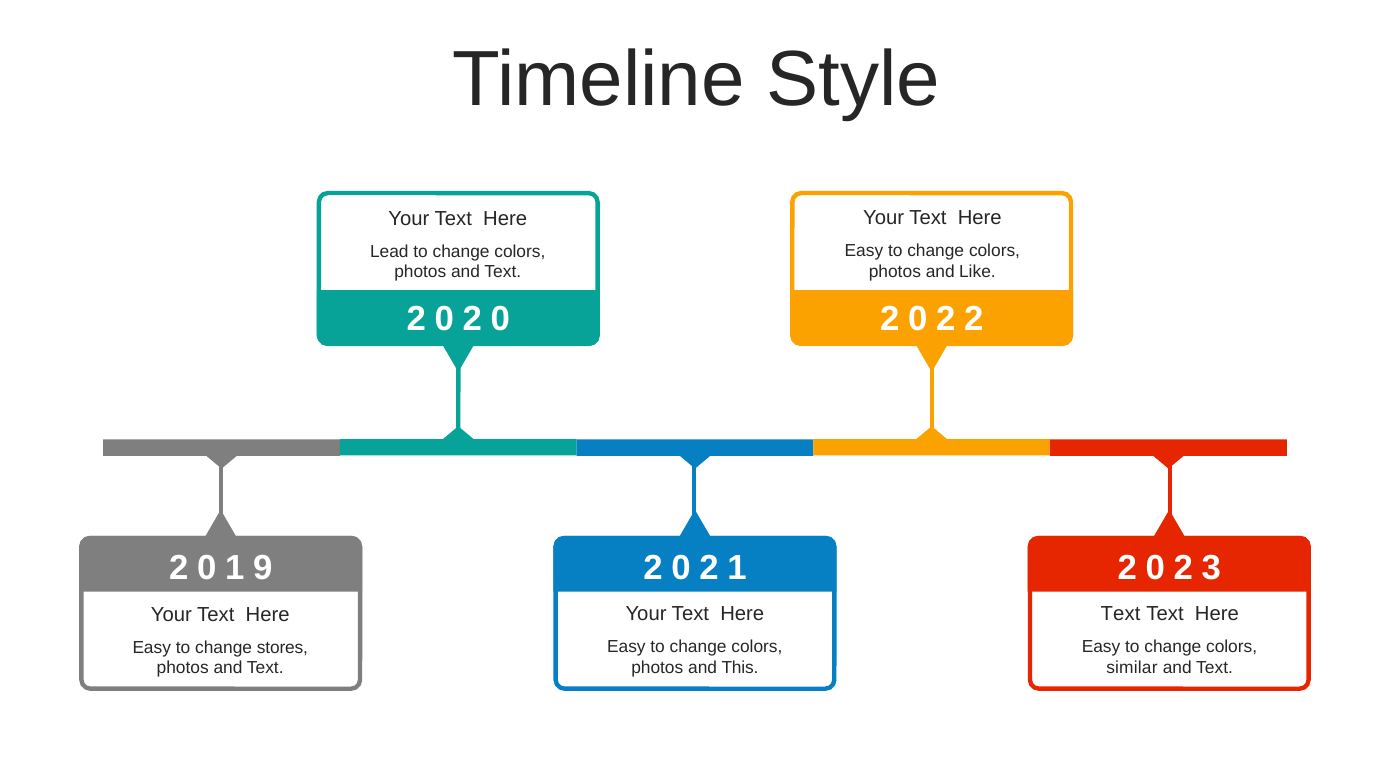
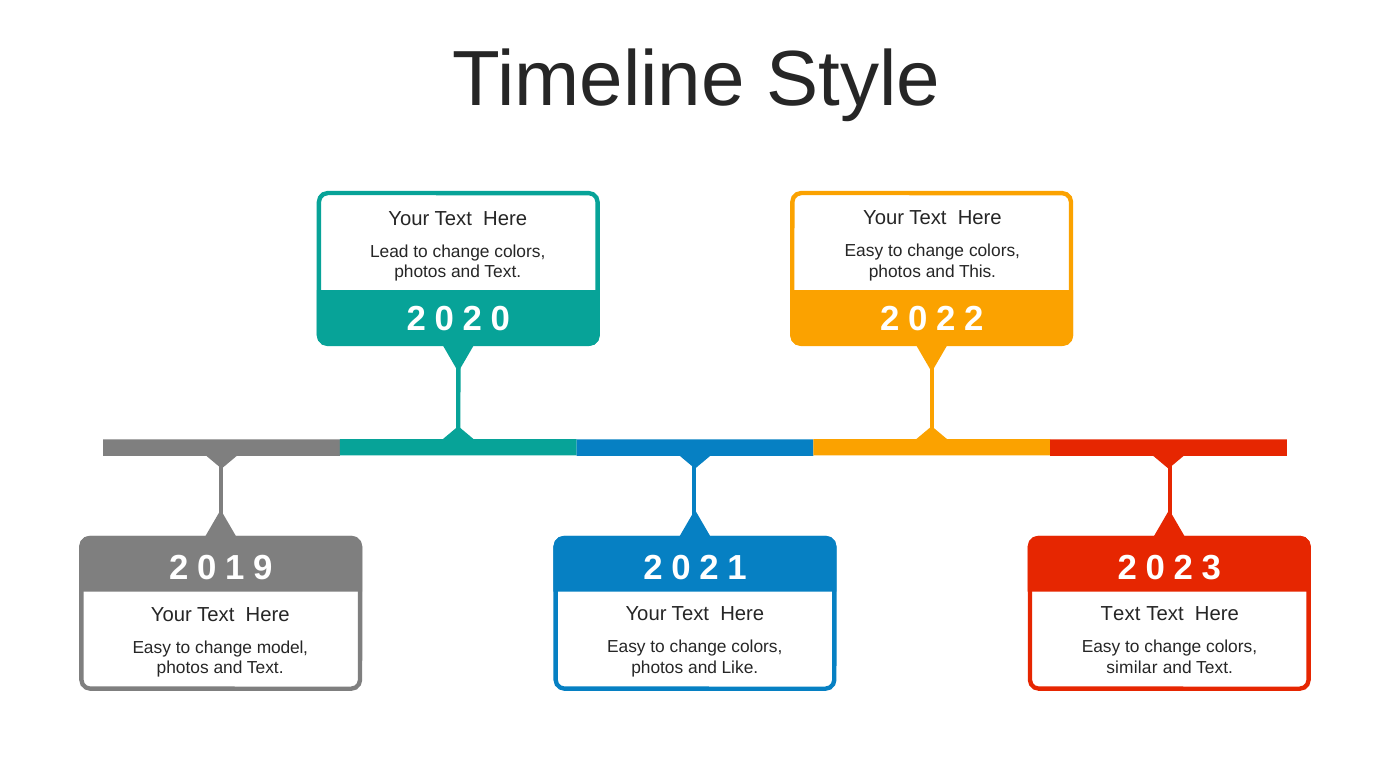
Like: Like -> This
stores: stores -> model
This: This -> Like
